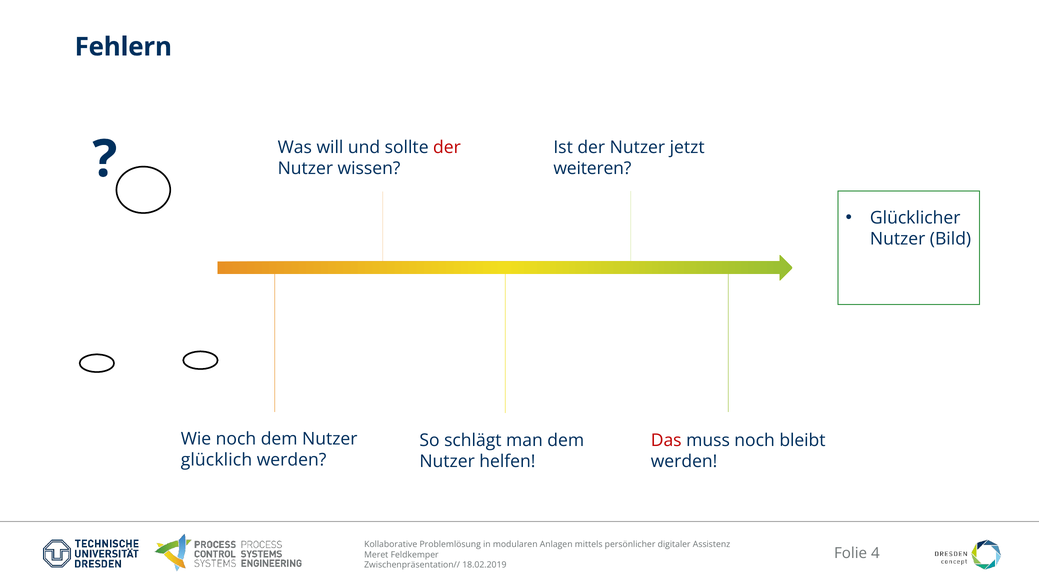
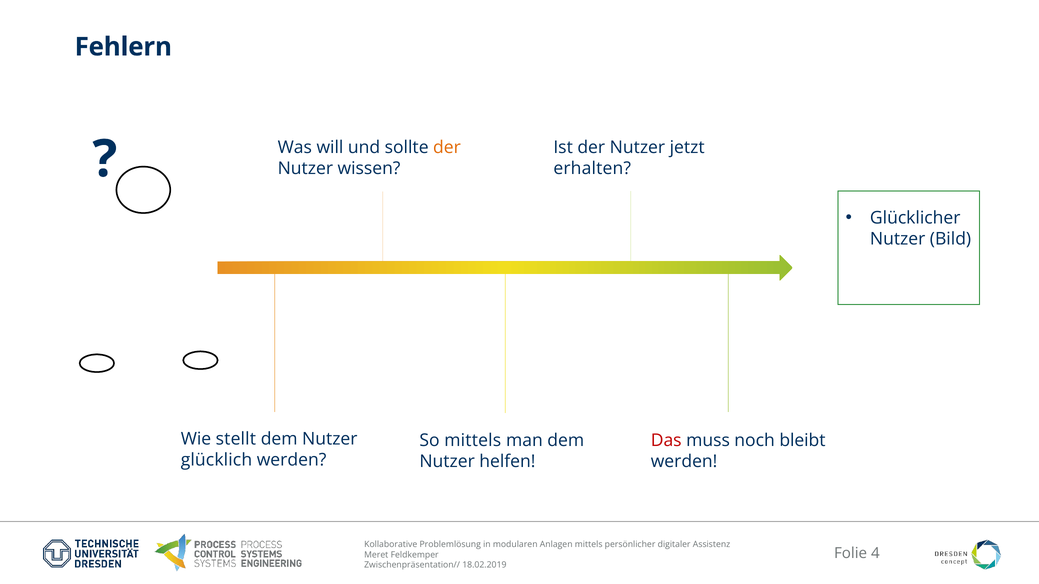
der at (447, 147) colour: red -> orange
weiteren: weiteren -> erhalten
Wie noch: noch -> stellt
So schlägt: schlägt -> mittels
